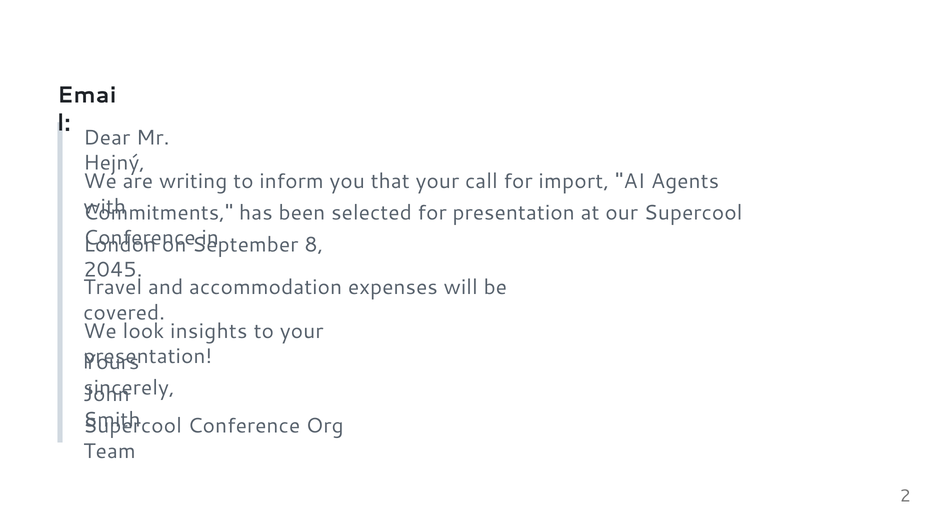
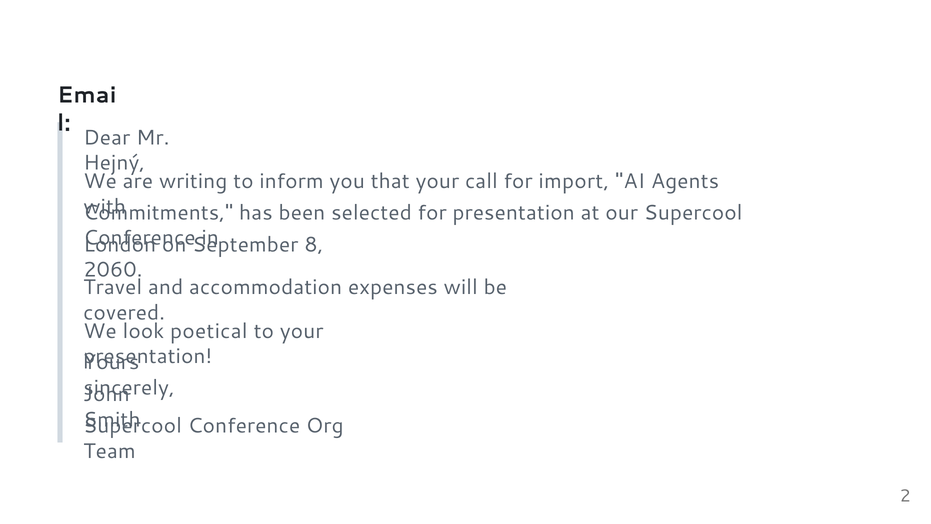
2045: 2045 -> 2060
insights: insights -> poetical
